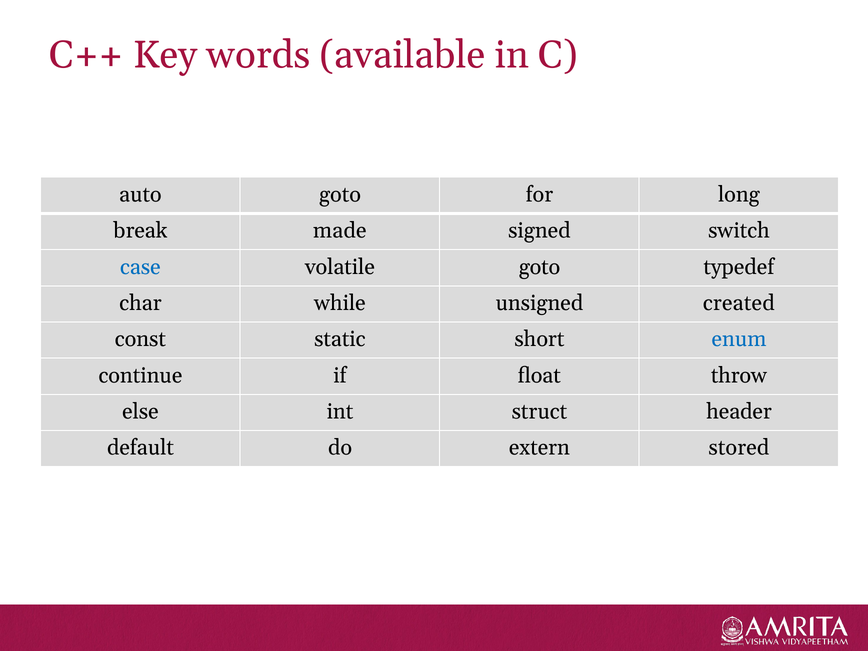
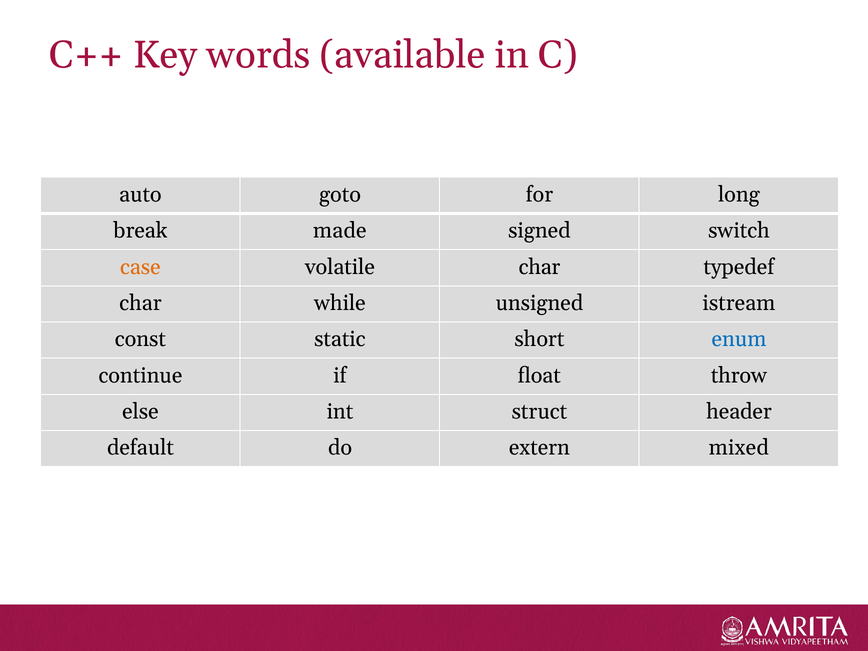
case colour: blue -> orange
volatile goto: goto -> char
created: created -> istream
stored: stored -> mixed
